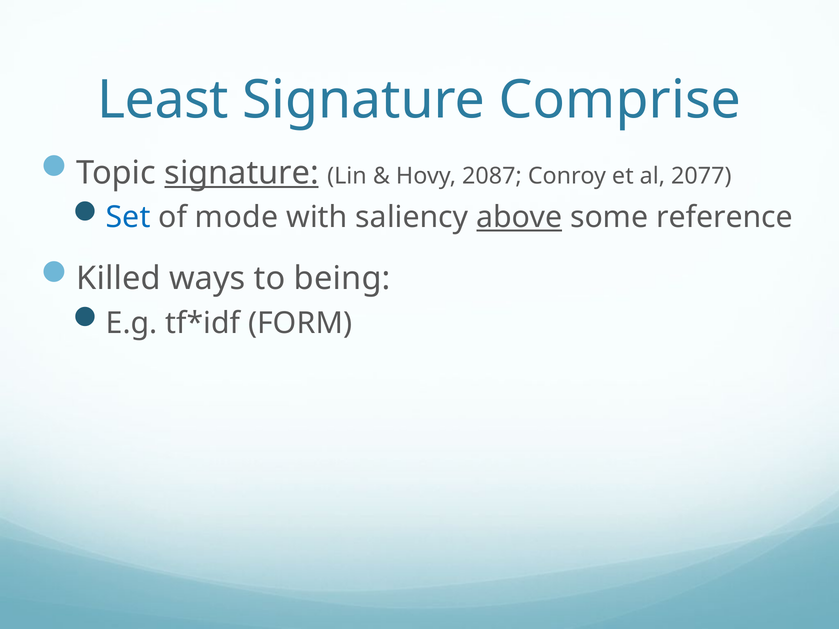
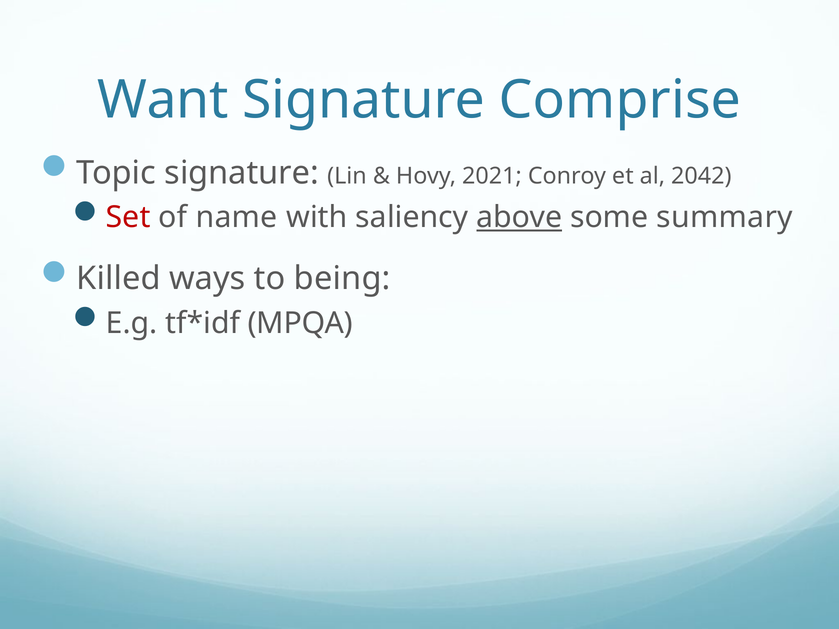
Least: Least -> Want
signature at (242, 173) underline: present -> none
2087: 2087 -> 2021
2077: 2077 -> 2042
Set colour: blue -> red
mode: mode -> name
reference: reference -> summary
FORM: FORM -> MPQA
